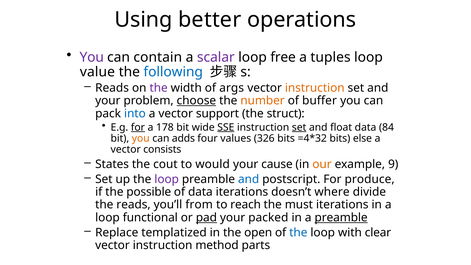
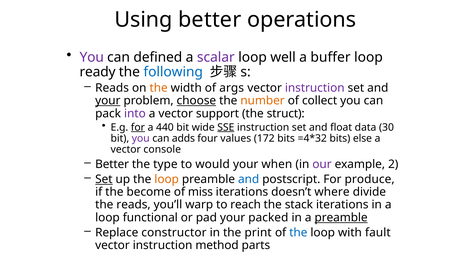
contain: contain -> defined
free: free -> well
tuples: tuples -> buffer
value: value -> ready
the at (159, 88) colour: purple -> orange
instruction at (315, 88) colour: orange -> purple
your at (108, 101) underline: none -> present
buffer: buffer -> collect
into colour: blue -> purple
178: 178 -> 440
set at (299, 127) underline: present -> none
84: 84 -> 30
you at (141, 138) colour: orange -> purple
326: 326 -> 172
consists: consists -> console
States at (112, 164): States -> Better
cout: cout -> type
cause: cause -> when
our colour: orange -> purple
9: 9 -> 2
Set at (104, 179) underline: none -> present
loop at (167, 179) colour: purple -> orange
possible: possible -> become
of data: data -> miss
from: from -> warp
must: must -> stack
pad underline: present -> none
templatized: templatized -> constructor
open: open -> print
clear: clear -> fault
